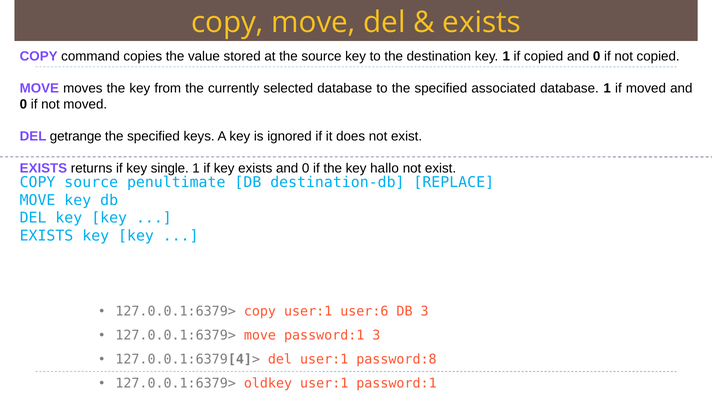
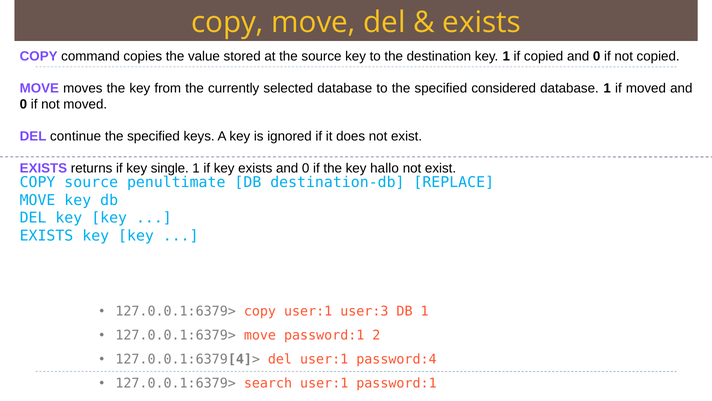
associated: associated -> considered
getrange: getrange -> continue
user:6: user:6 -> user:3
DB 3: 3 -> 1
password:1 3: 3 -> 2
password:8: password:8 -> password:4
oldkey: oldkey -> search
